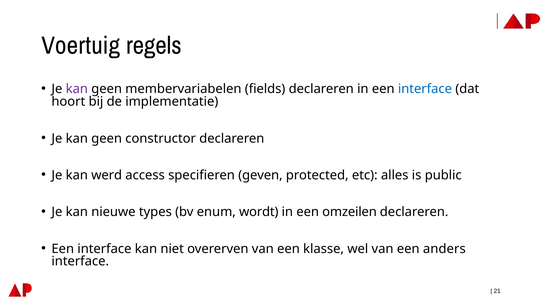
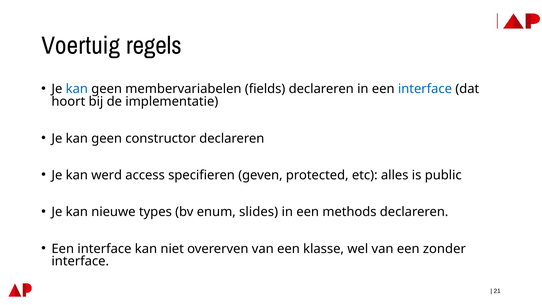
kan at (77, 89) colour: purple -> blue
wordt: wordt -> slides
omzeilen: omzeilen -> methods
anders: anders -> zonder
